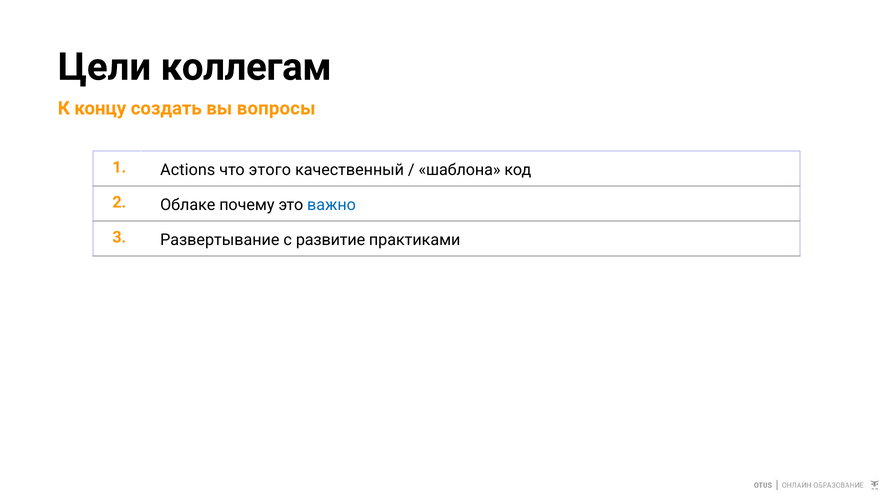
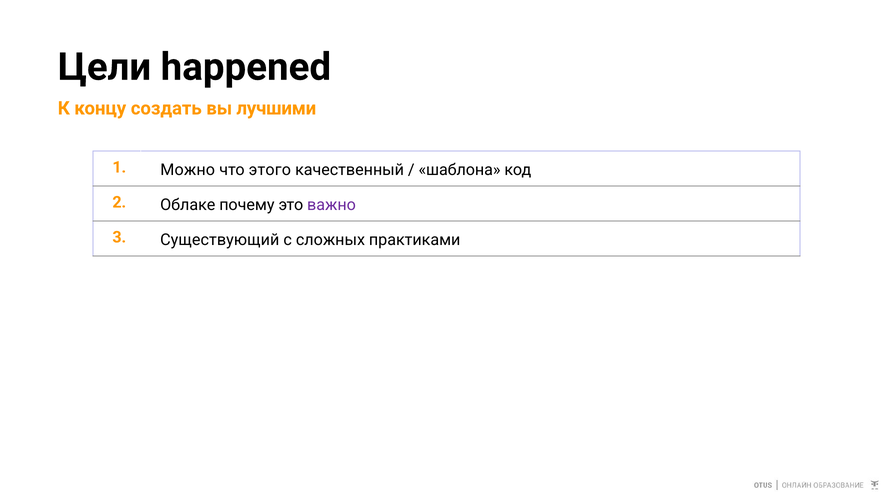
коллегам: коллегам -> happened
вопросы: вопросы -> лучшими
Actions: Actions -> Можно
важно colour: blue -> purple
Развертывание: Развертывание -> Существующий
развитие: развитие -> сложных
